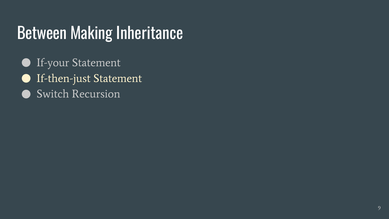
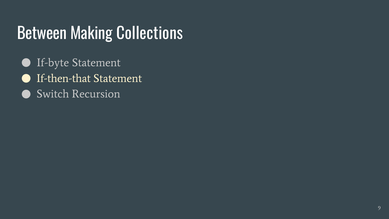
Inheritance: Inheritance -> Collections
If-your: If-your -> If-byte
If-then-just: If-then-just -> If-then-that
